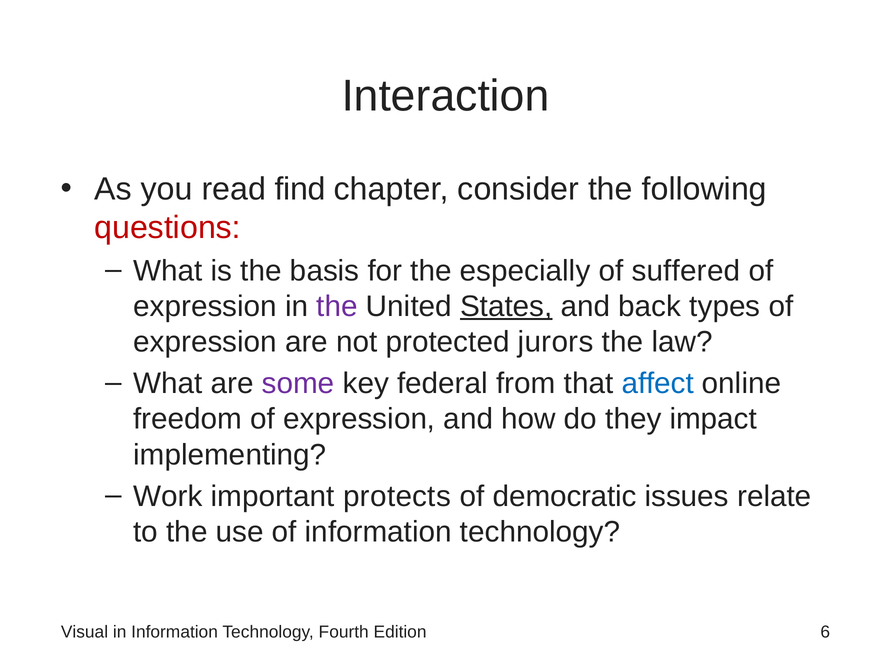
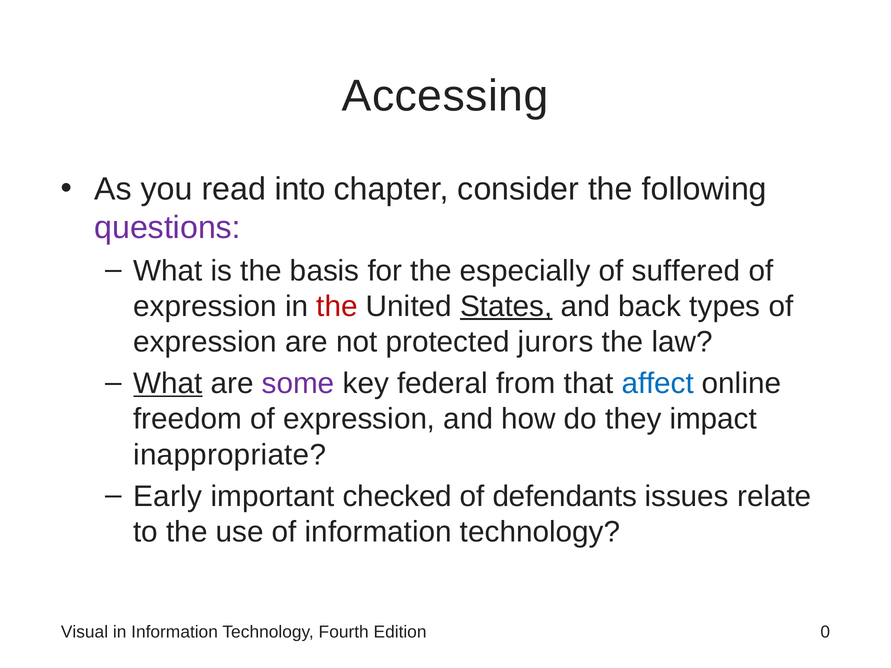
Interaction: Interaction -> Accessing
find: find -> into
questions colour: red -> purple
the at (337, 306) colour: purple -> red
What at (168, 384) underline: none -> present
implementing: implementing -> inappropriate
Work: Work -> Early
protects: protects -> checked
democratic: democratic -> defendants
6: 6 -> 0
